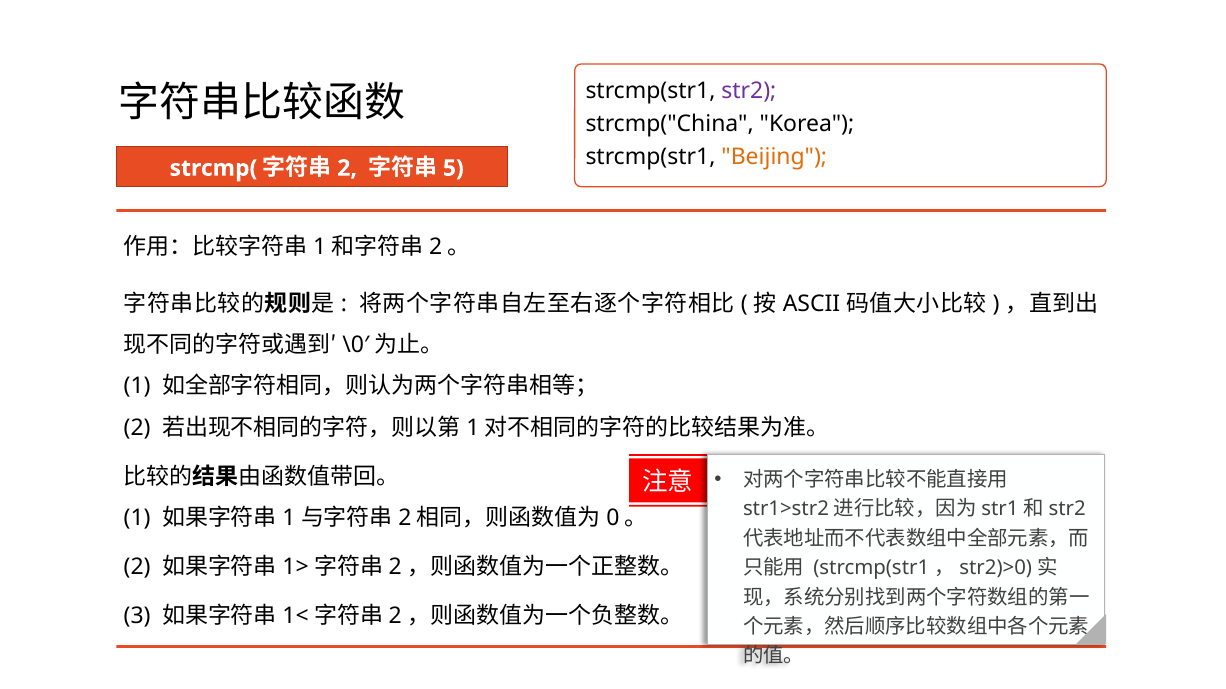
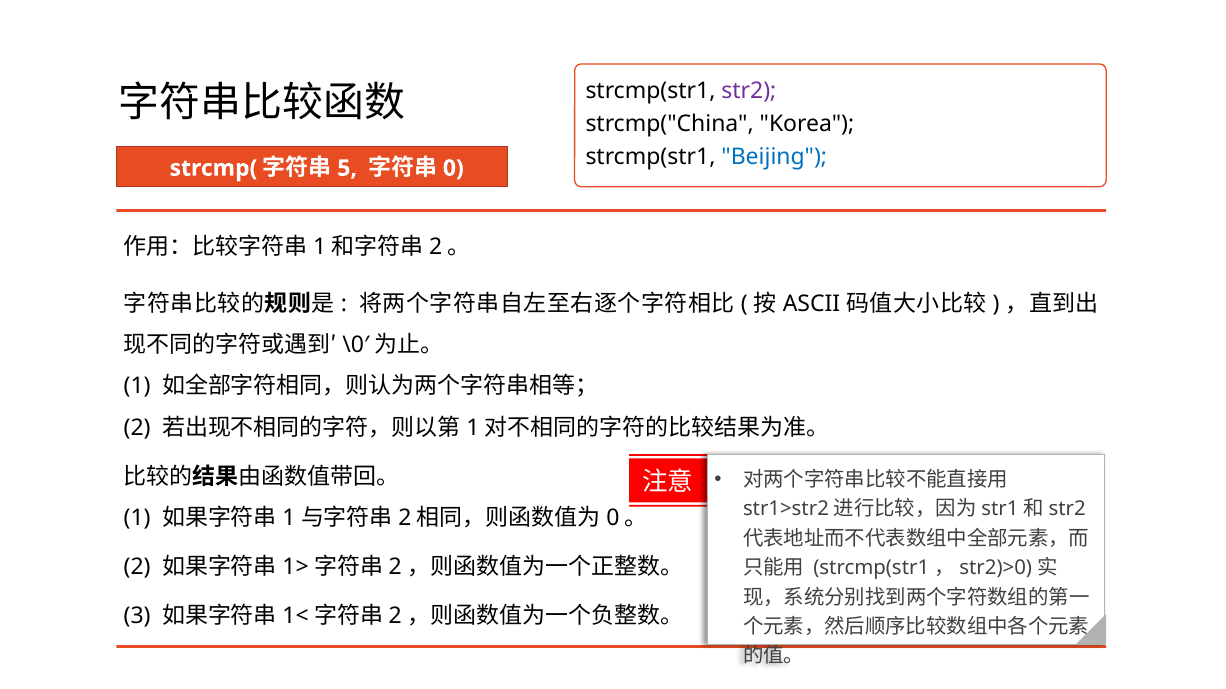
Beijing colour: orange -> blue
2 at (347, 168): 2 -> 5
5: 5 -> 0
